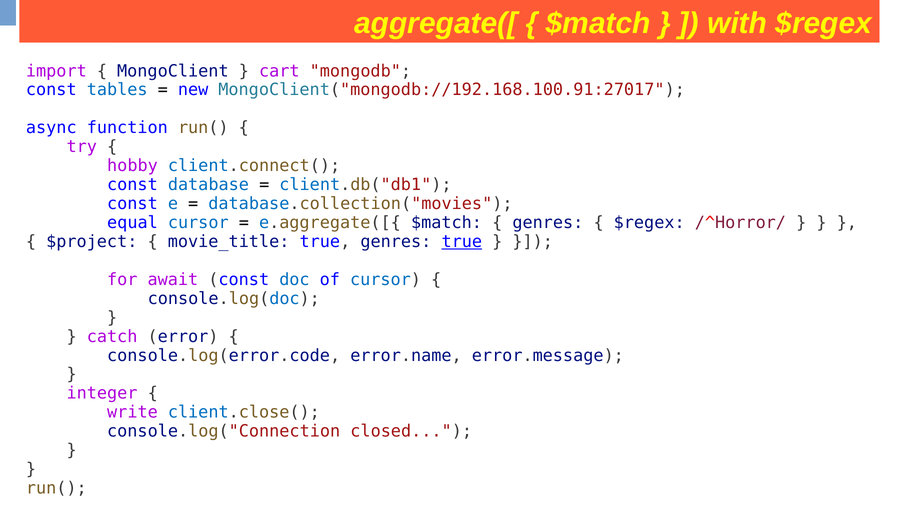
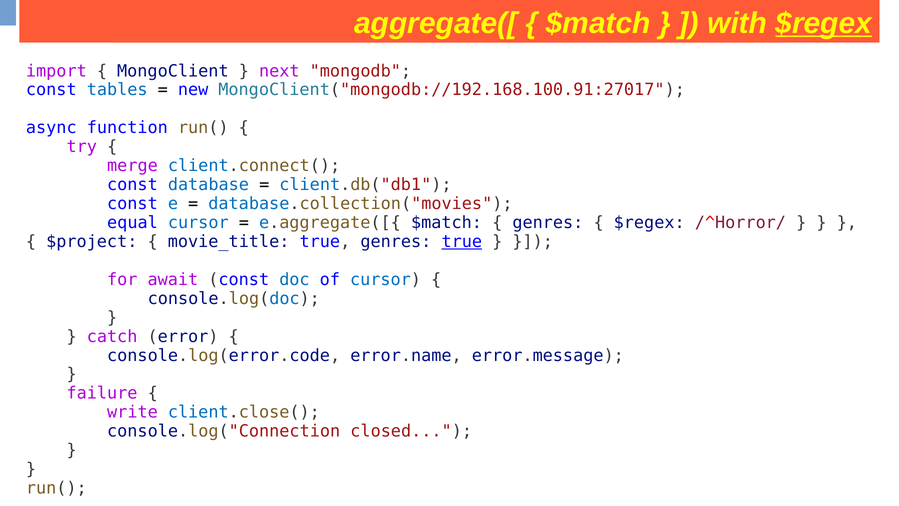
$regex at (824, 23) underline: none -> present
cart: cart -> next
hobby: hobby -> merge
integer: integer -> failure
